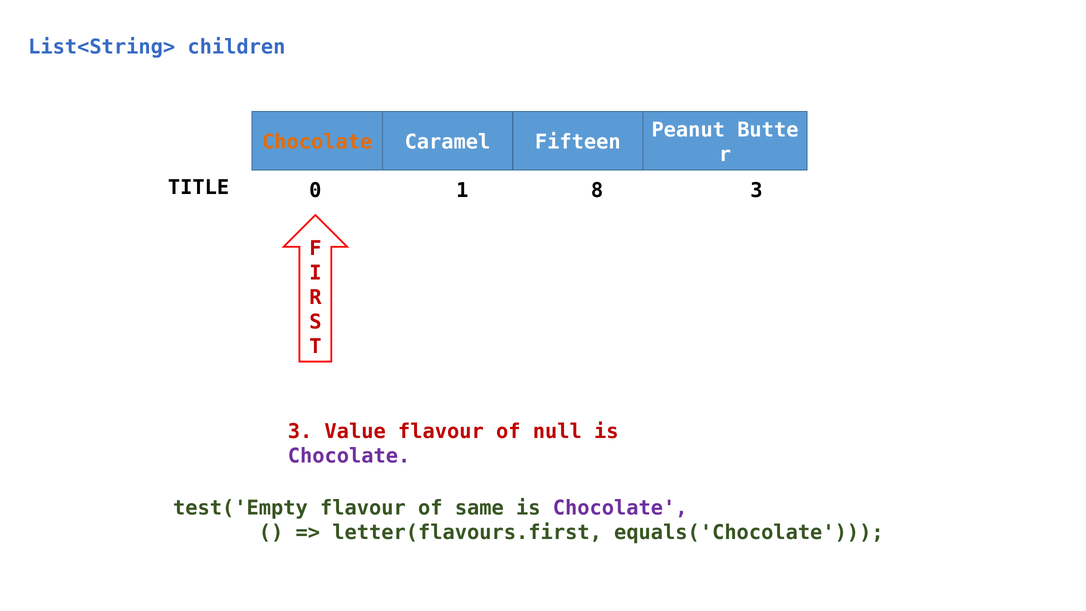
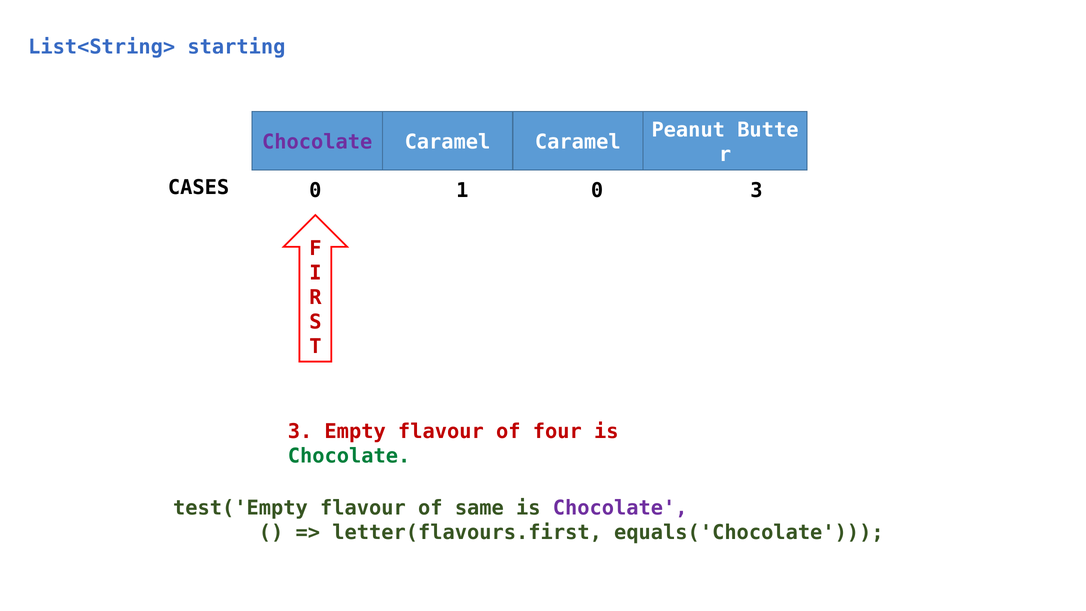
children: children -> starting
Chocolate at (317, 142) colour: orange -> purple
Caramel Fifteen: Fifteen -> Caramel
TITLE: TITLE -> CASES
1 8: 8 -> 0
Value: Value -> Empty
null: null -> four
Chocolate at (349, 456) colour: purple -> green
